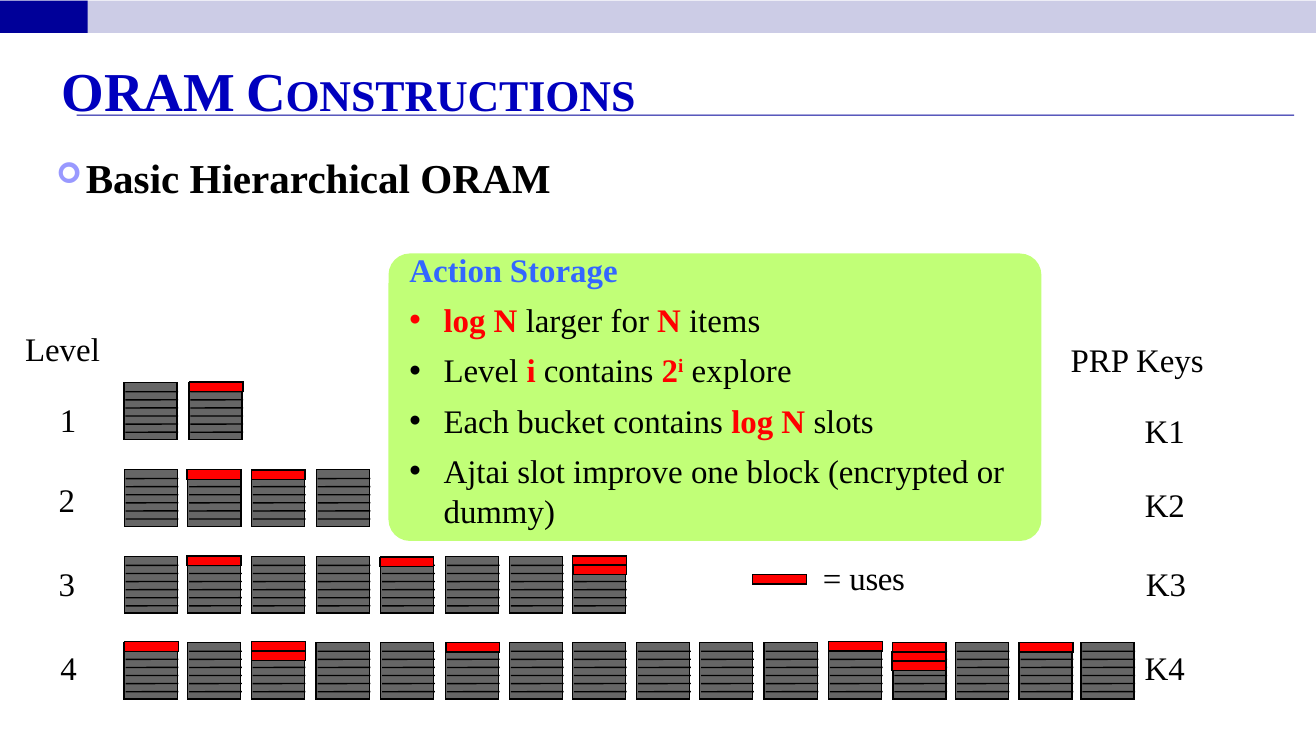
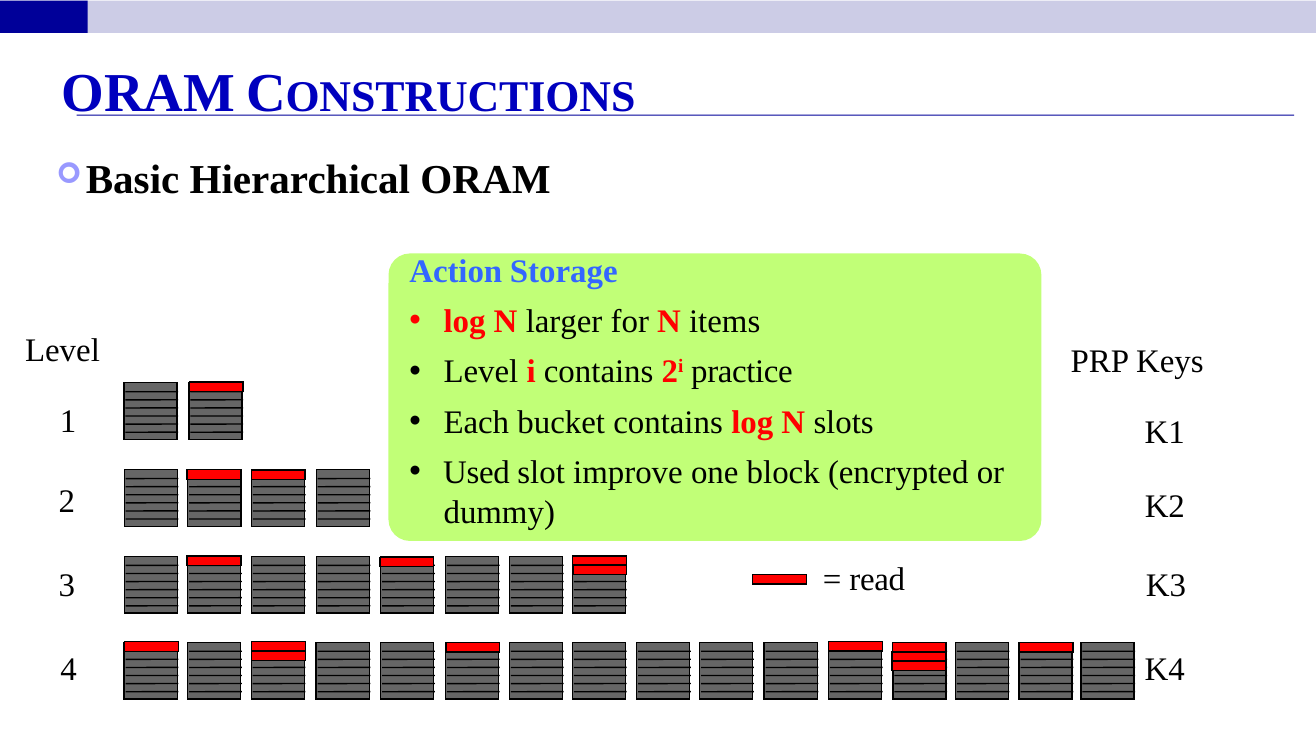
explore: explore -> practice
Ajtai: Ajtai -> Used
uses: uses -> read
